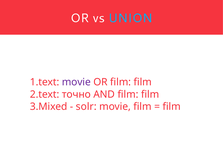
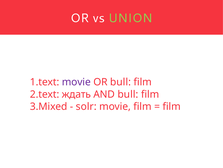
UNION colour: light blue -> light green
OR film: film -> bull
точно: точно -> ждать
AND film: film -> bull
